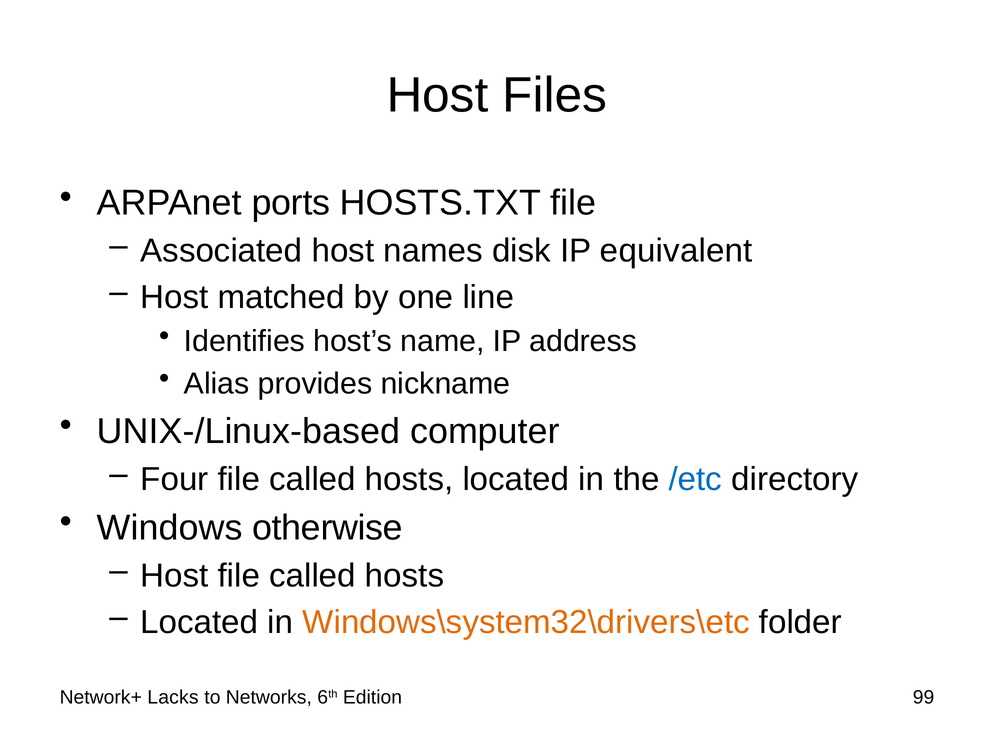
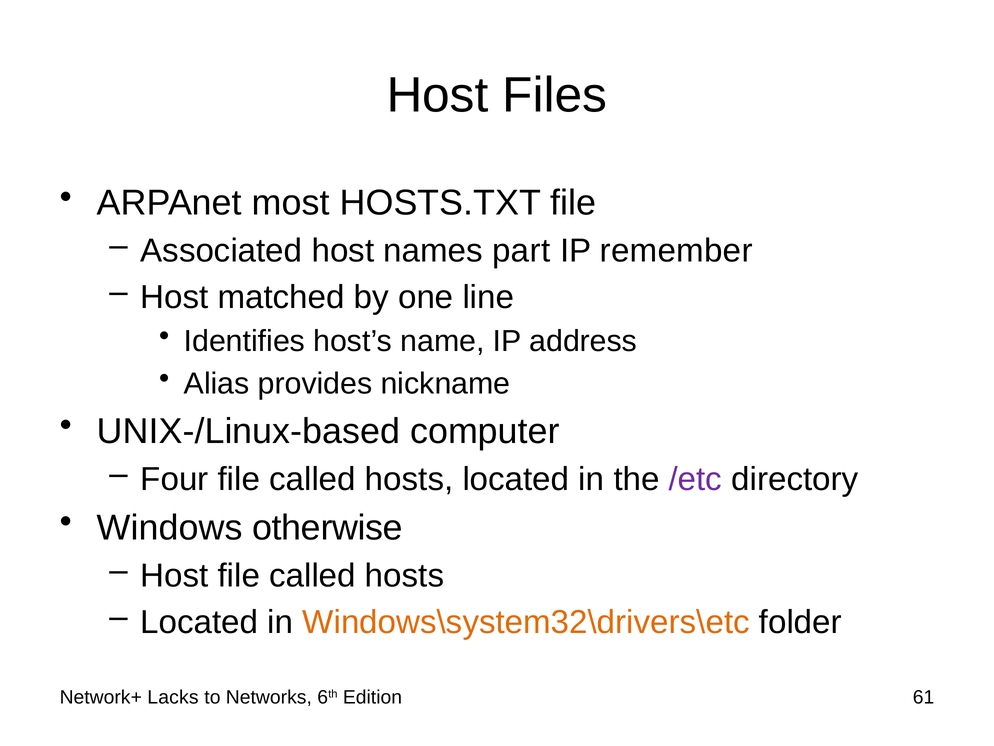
ports: ports -> most
disk: disk -> part
equivalent: equivalent -> remember
/etc colour: blue -> purple
99: 99 -> 61
